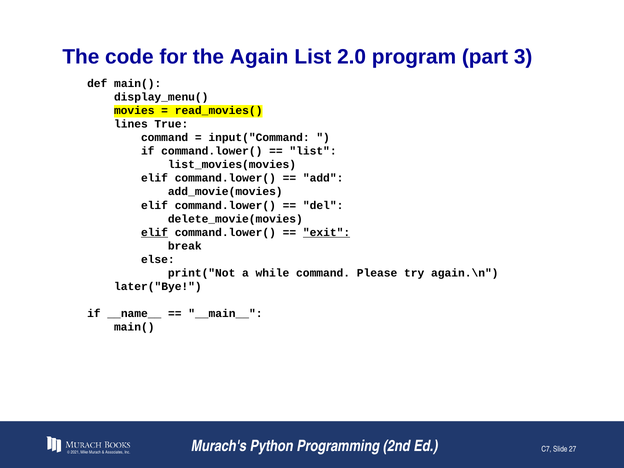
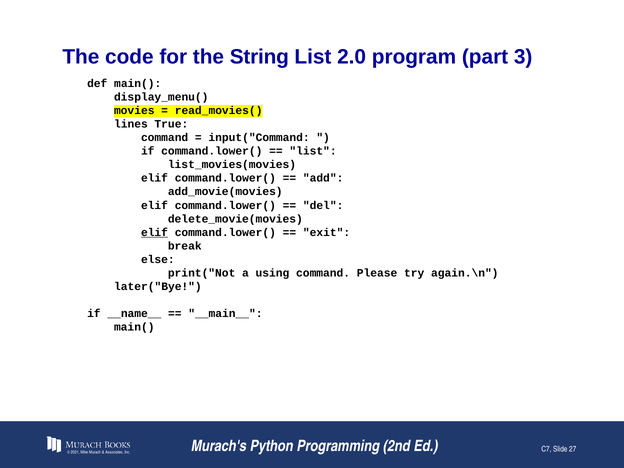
Again: Again -> String
exit underline: present -> none
while: while -> using
